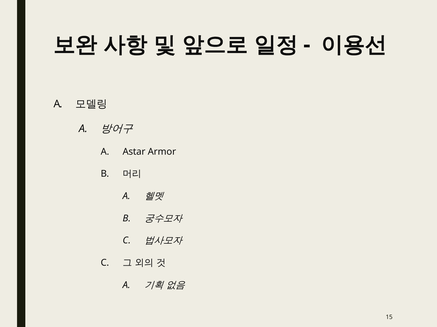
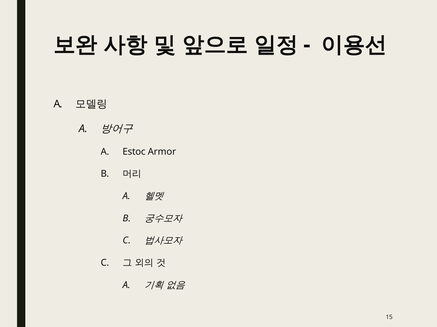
Astar: Astar -> Estoc
